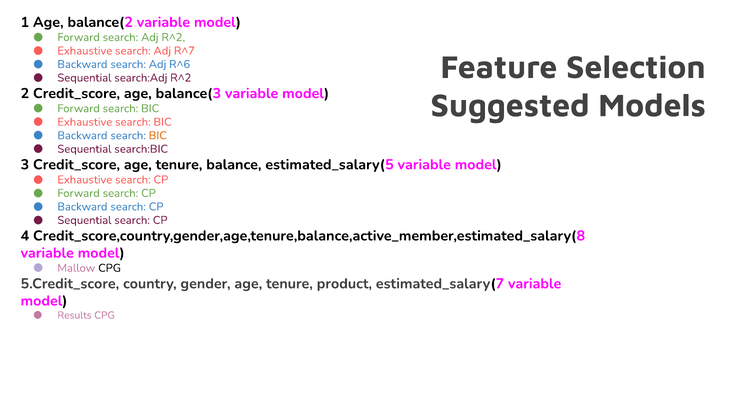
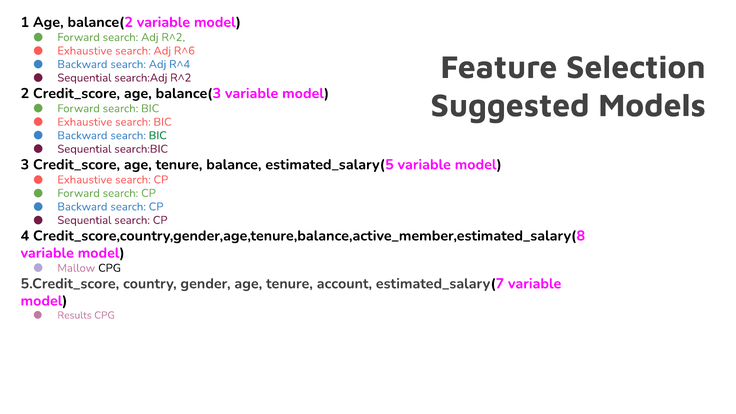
R^7: R^7 -> R^6
R^6: R^6 -> R^4
BIC at (158, 135) colour: orange -> green
product: product -> account
